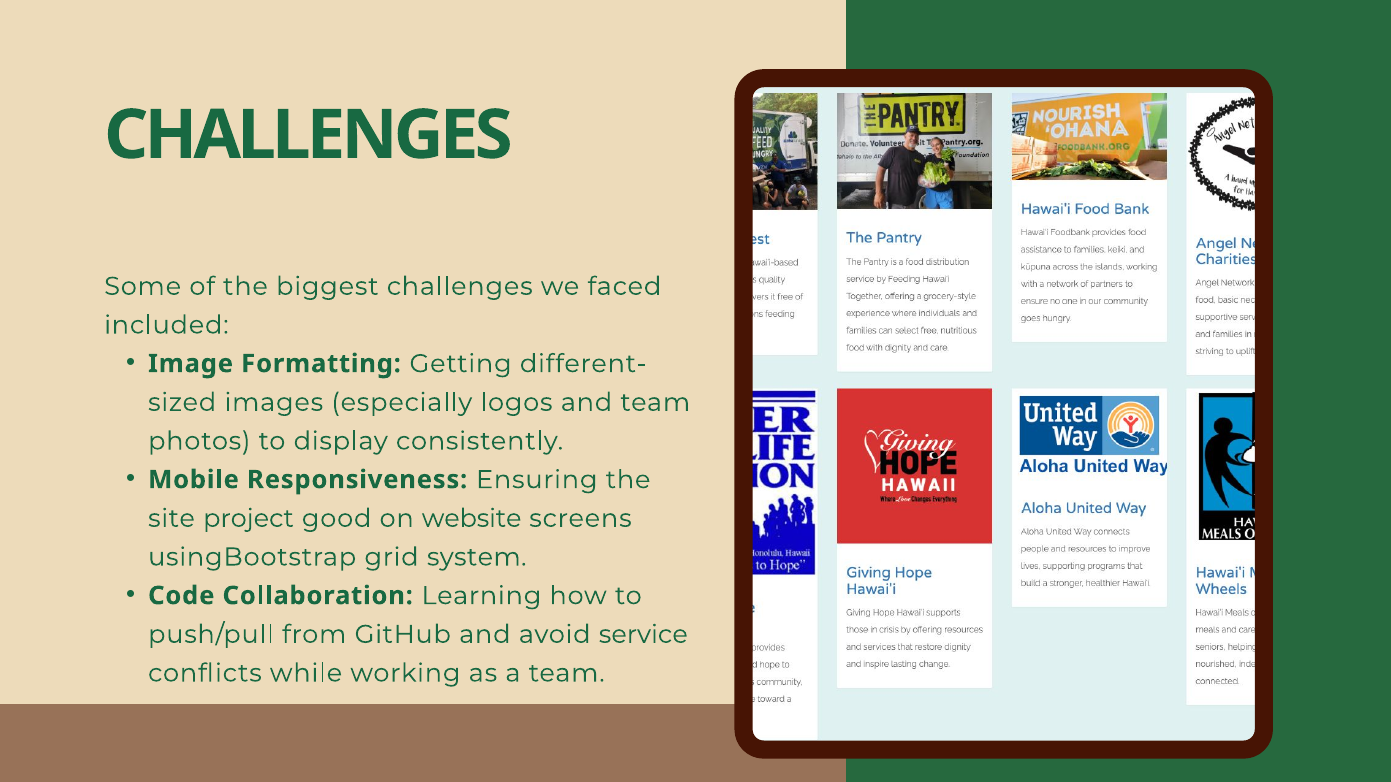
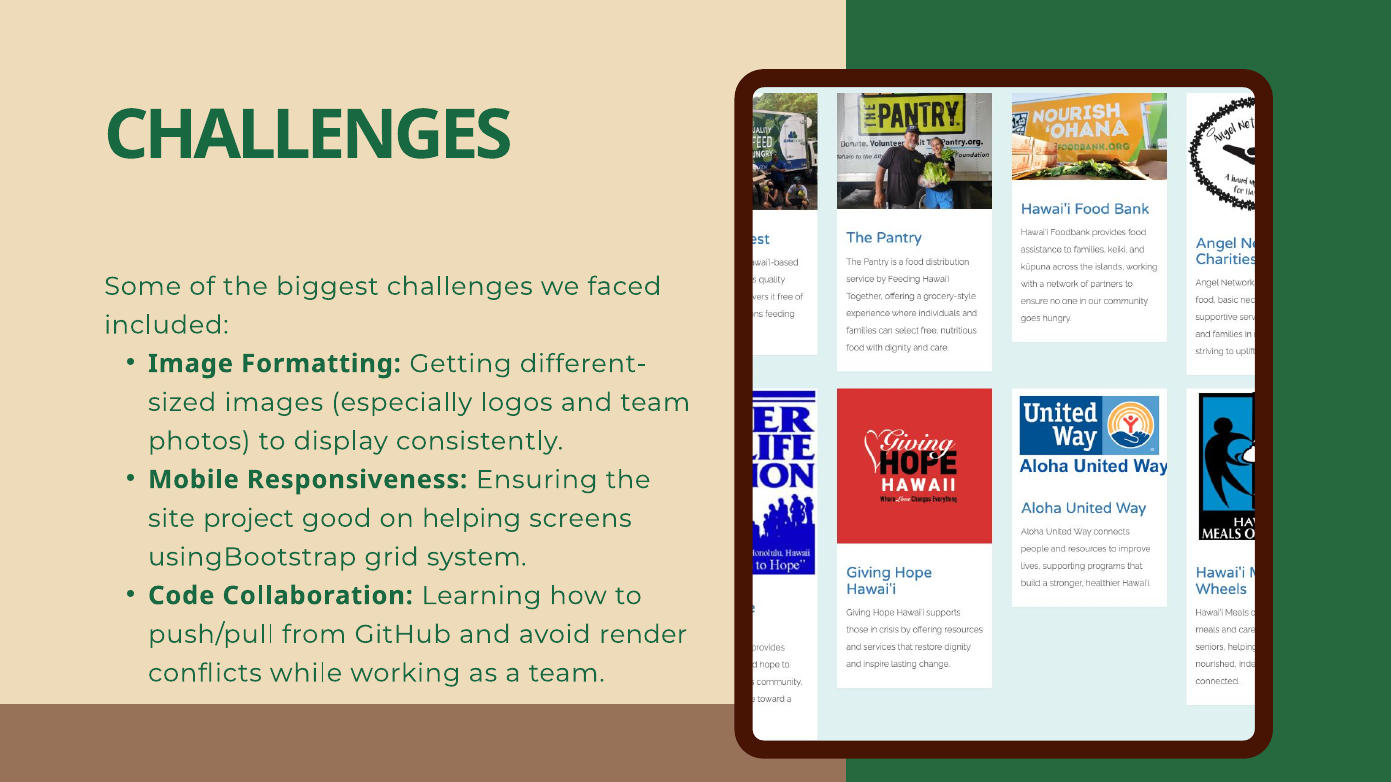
website: website -> helping
service: service -> render
